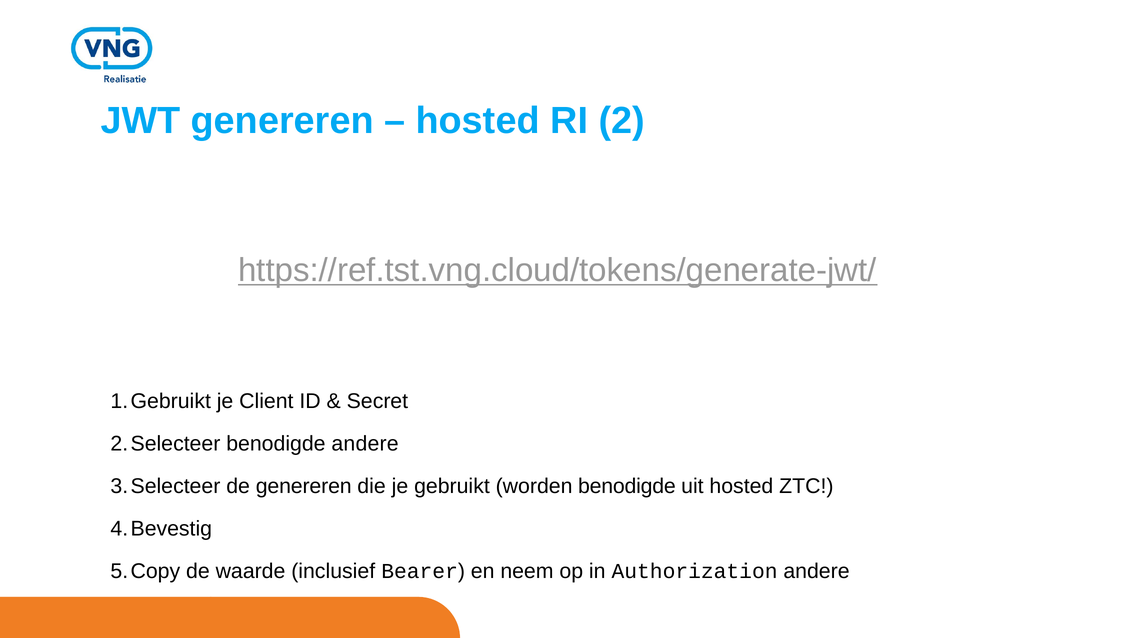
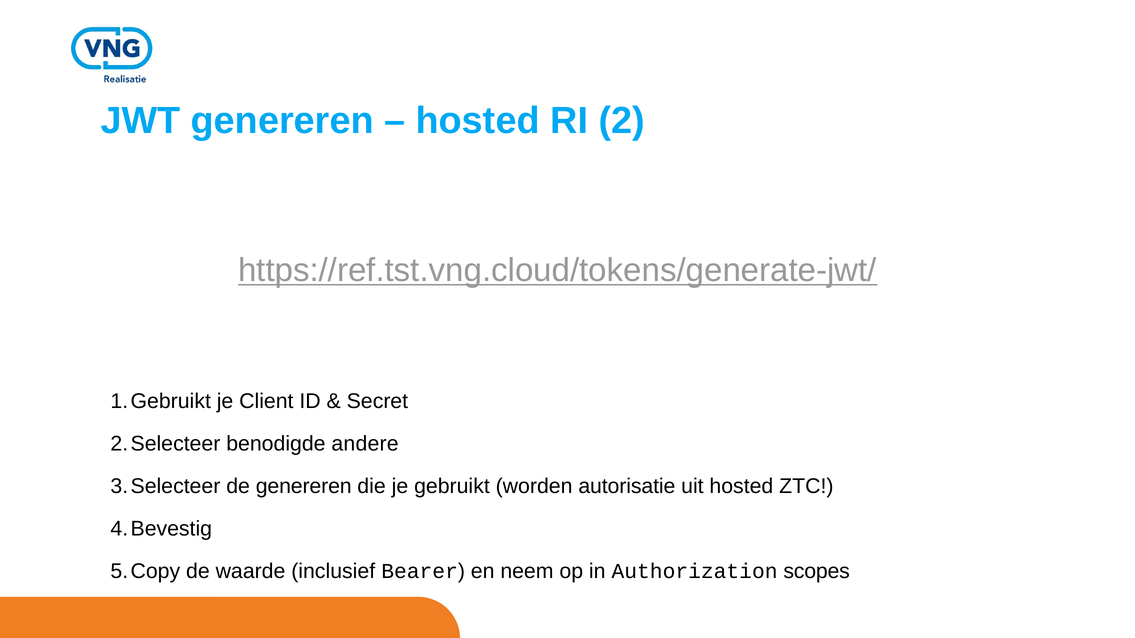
worden benodigde: benodigde -> autorisatie
Authorization andere: andere -> scopes
